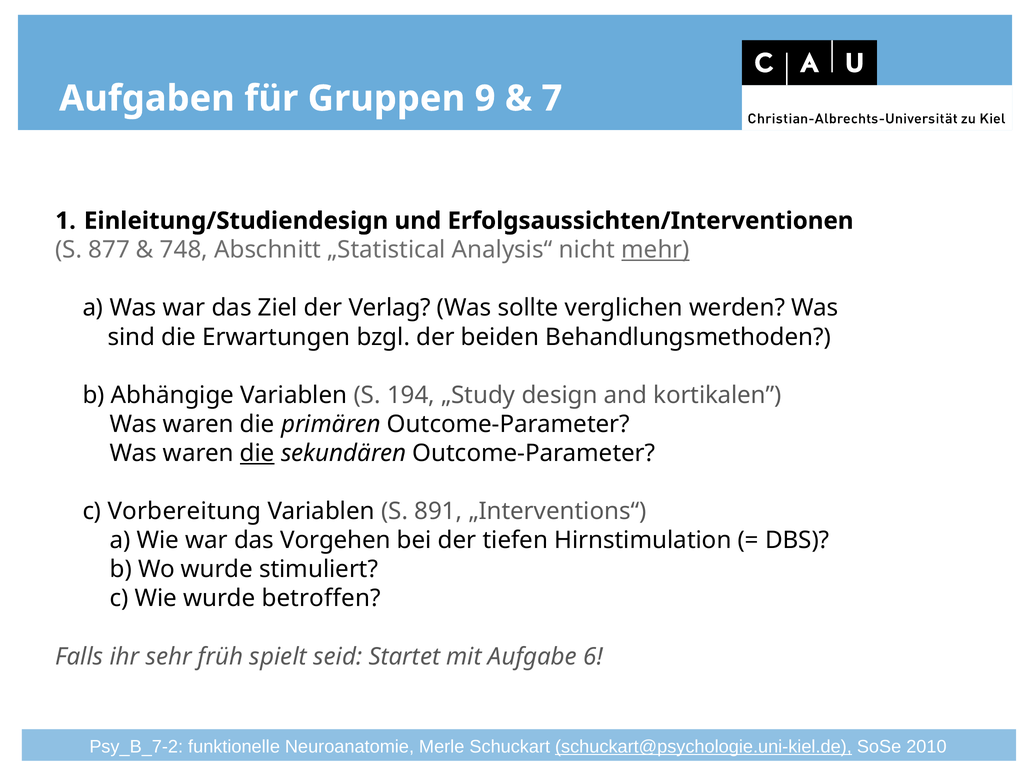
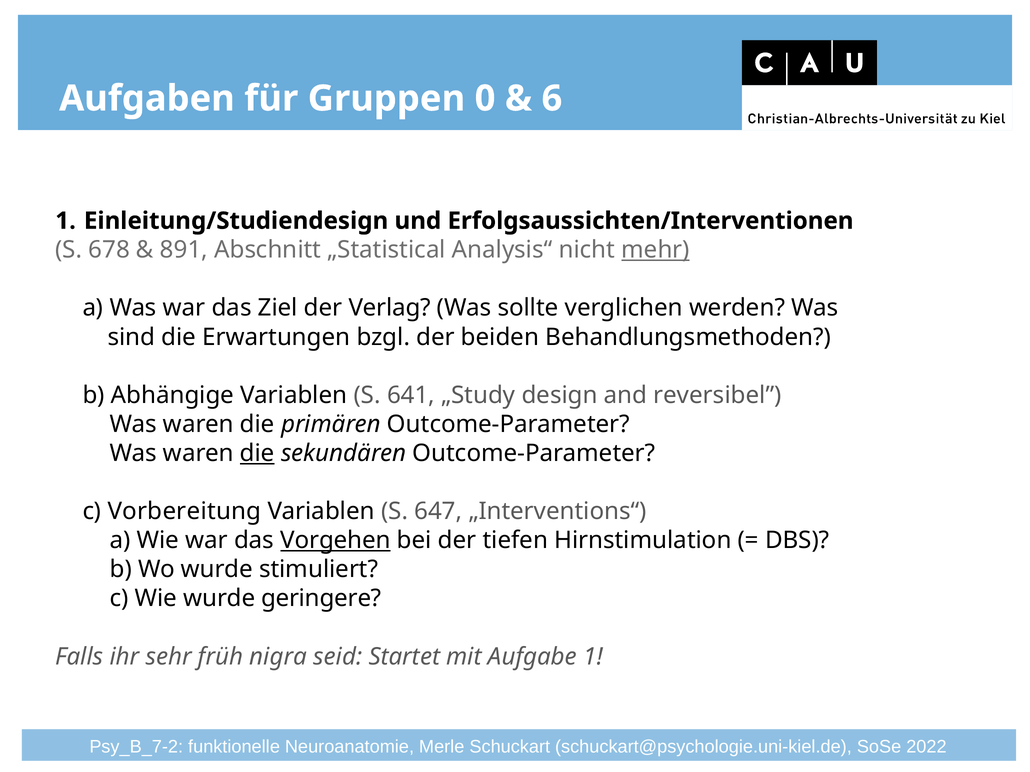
9: 9 -> 0
7: 7 -> 6
877: 877 -> 678
748: 748 -> 891
194: 194 -> 641
kortikalen: kortikalen -> reversibel
891: 891 -> 647
Vorgehen underline: none -> present
betroffen: betroffen -> geringere
spielt: spielt -> nigra
Aufgabe 6: 6 -> 1
schuckart@psychologie.uni-kiel.de underline: present -> none
2010: 2010 -> 2022
